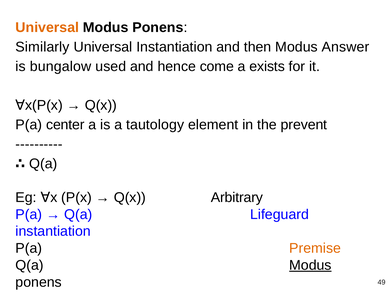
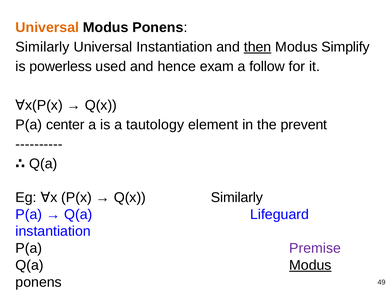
then underline: none -> present
Answer: Answer -> Simplify
bungalow: bungalow -> powerless
come: come -> exam
exists: exists -> follow
Arbitrary at (237, 198): Arbitrary -> Similarly
Premise colour: orange -> purple
